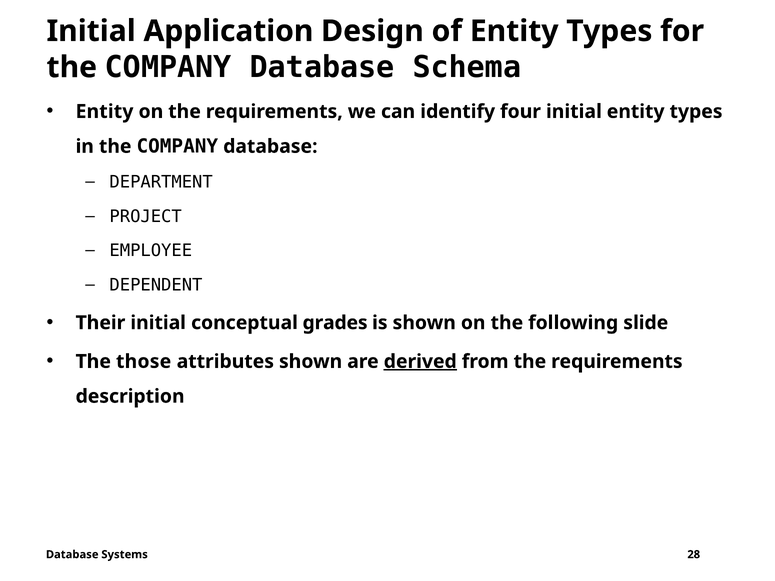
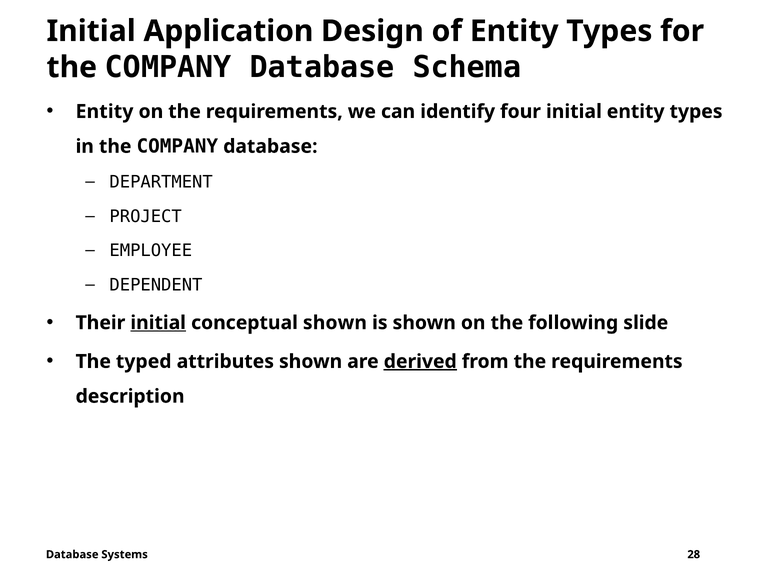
initial at (158, 323) underline: none -> present
conceptual grades: grades -> shown
those: those -> typed
